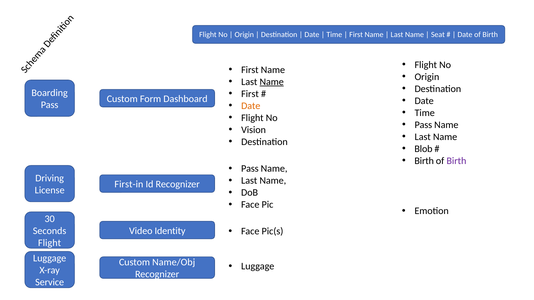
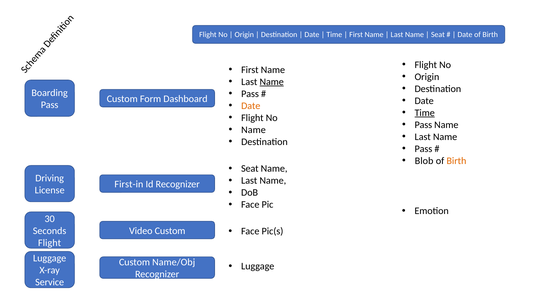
First at (250, 94): First -> Pass
Time at (425, 113) underline: none -> present
Vision at (254, 130): Vision -> Name
Blob at (423, 149): Blob -> Pass
Birth at (424, 161): Birth -> Blob
Birth at (456, 161) colour: purple -> orange
Pass at (250, 169): Pass -> Seat
Video Identity: Identity -> Custom
